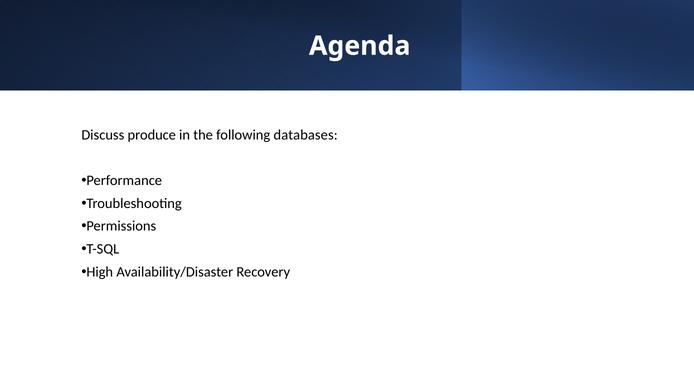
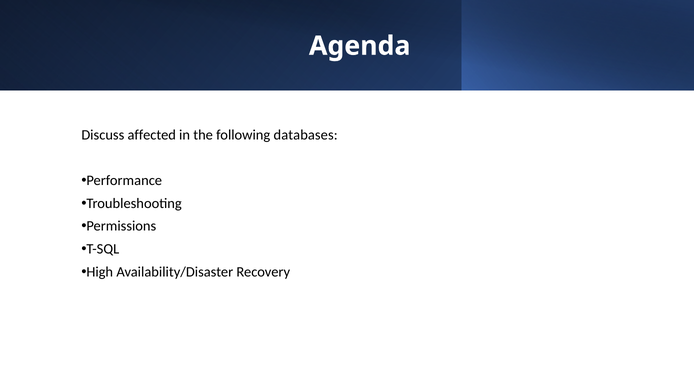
produce: produce -> affected
